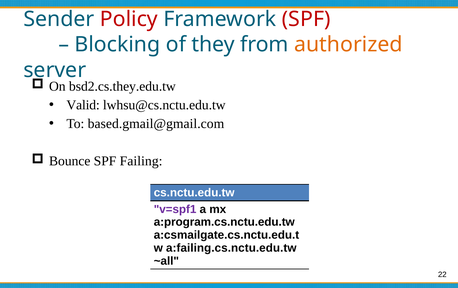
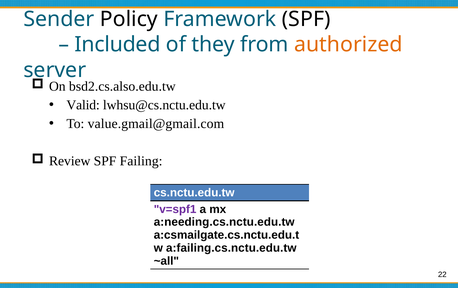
Policy colour: red -> black
SPF at (306, 19) colour: red -> black
Blocking: Blocking -> Included
bsd2.cs.they.edu.tw: bsd2.cs.they.edu.tw -> bsd2.cs.also.edu.tw
based.gmail@gmail.com: based.gmail@gmail.com -> value.gmail@gmail.com
Bounce: Bounce -> Review
a:program.cs.nctu.edu.tw: a:program.cs.nctu.edu.tw -> a:needing.cs.nctu.edu.tw
